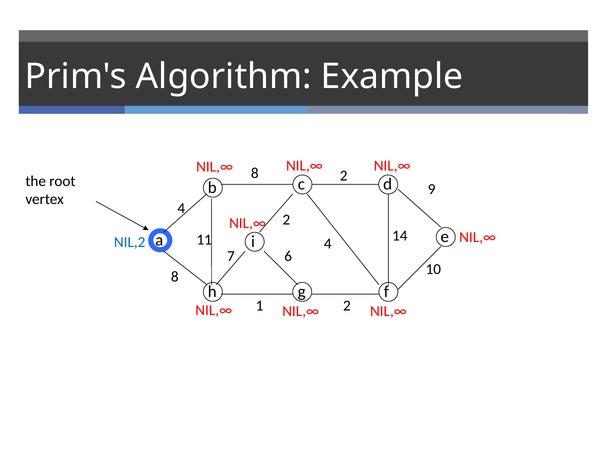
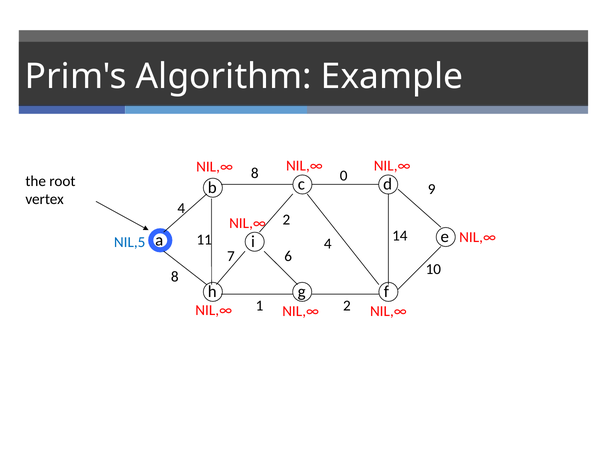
8 2: 2 -> 0
NIL,2: NIL,2 -> NIL,5
